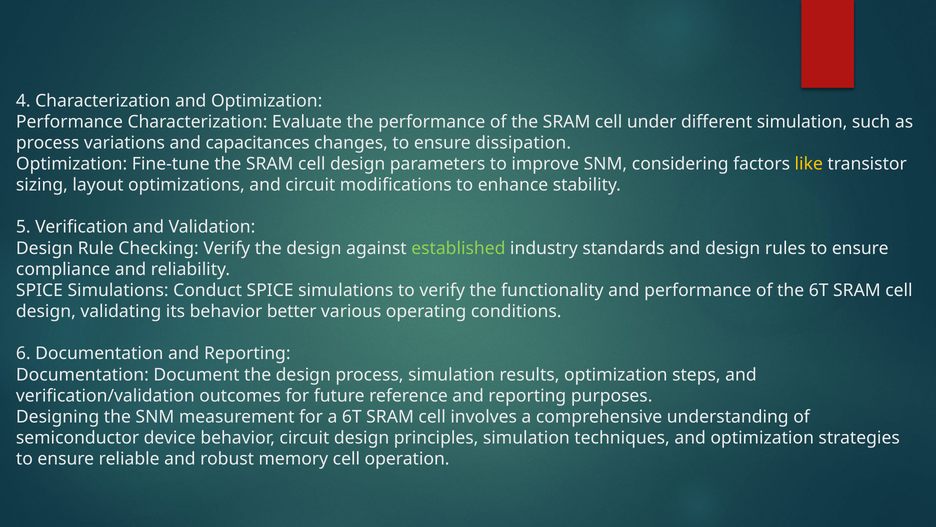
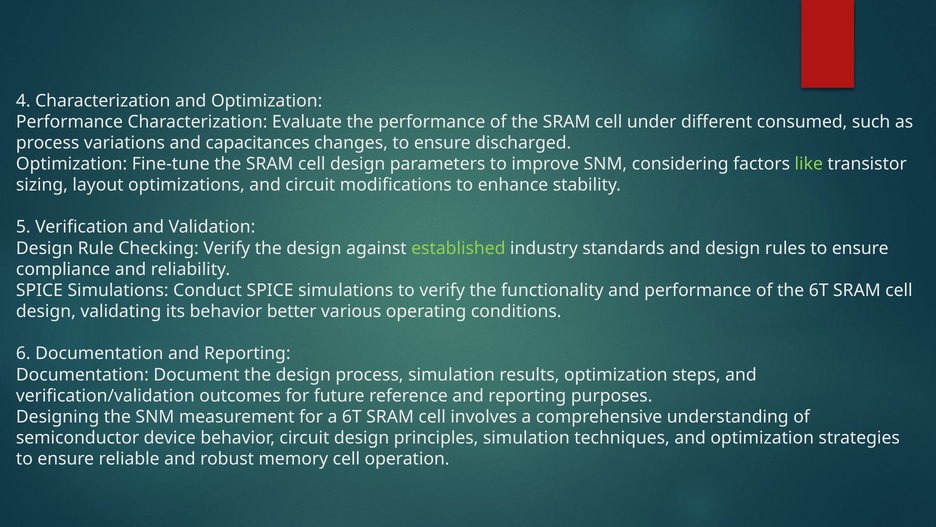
different simulation: simulation -> consumed
dissipation: dissipation -> discharged
like colour: yellow -> light green
